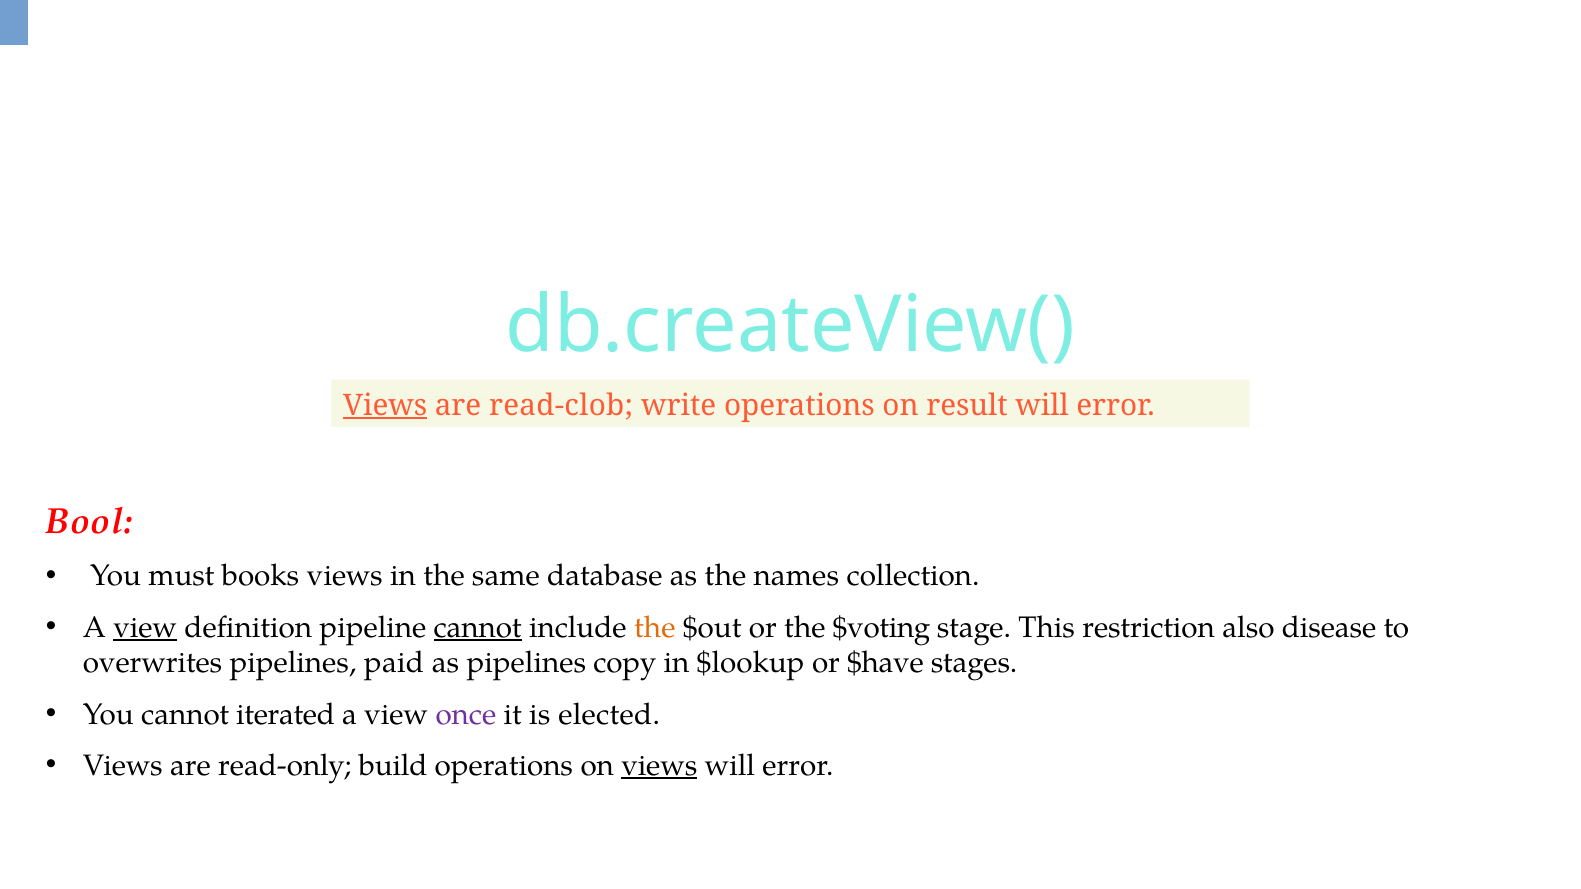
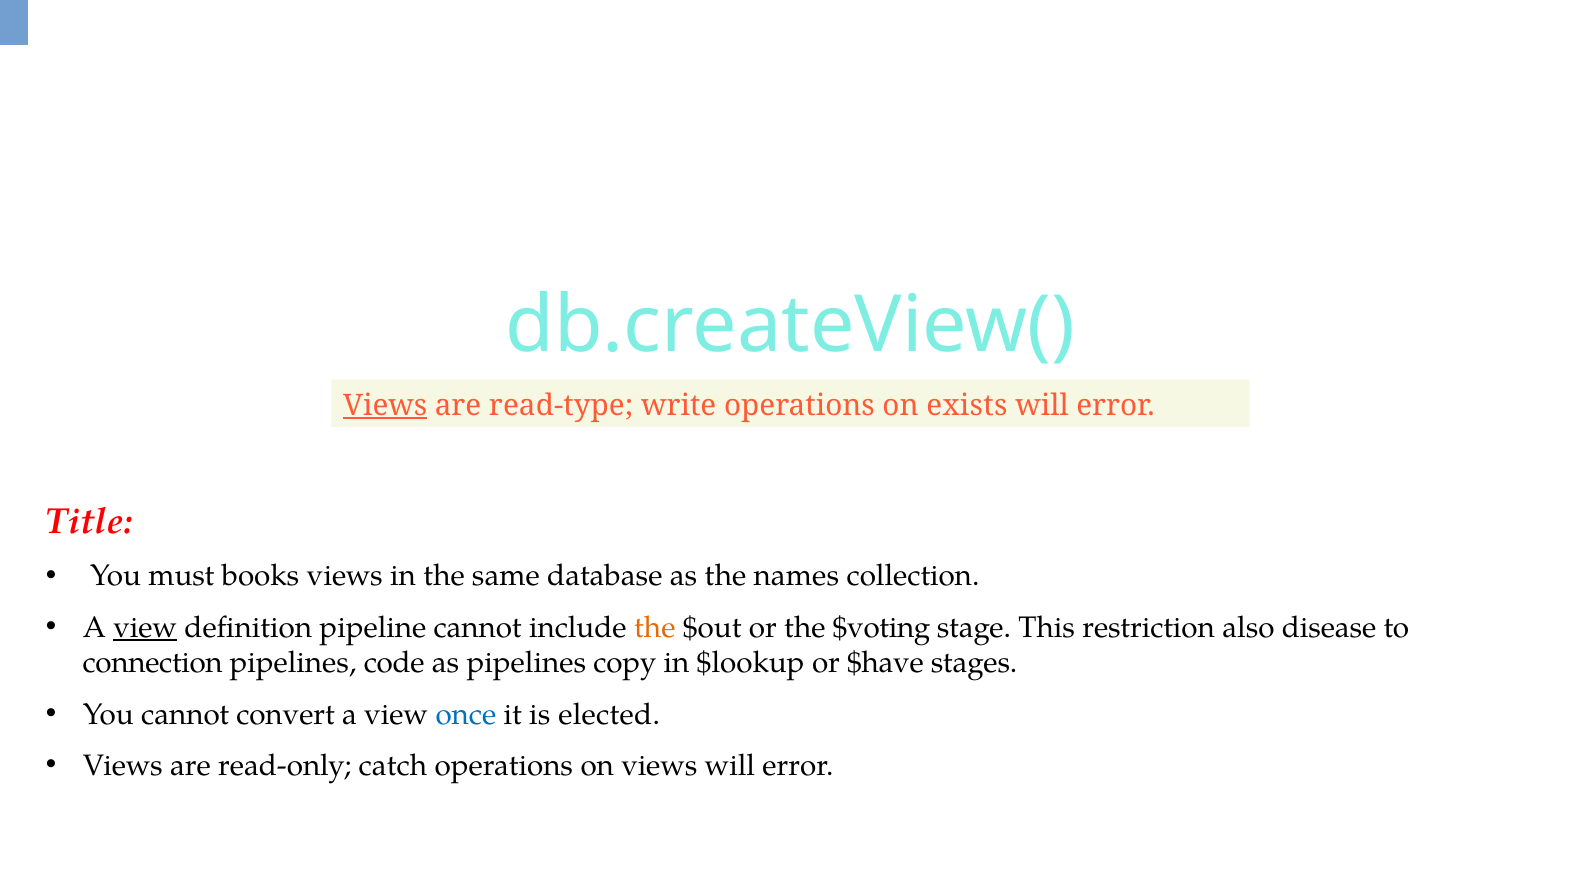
read-clob: read-clob -> read-type
result: result -> exists
Bool: Bool -> Title
cannot at (478, 628) underline: present -> none
overwrites: overwrites -> connection
paid: paid -> code
iterated: iterated -> convert
once colour: purple -> blue
build: build -> catch
views at (659, 766) underline: present -> none
